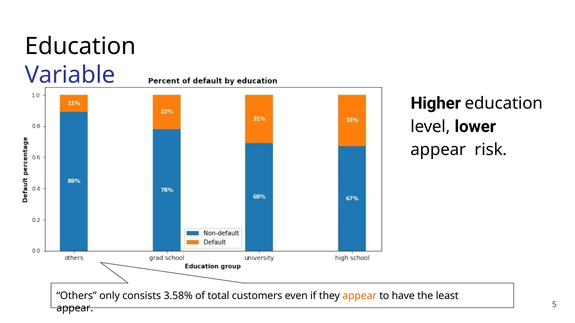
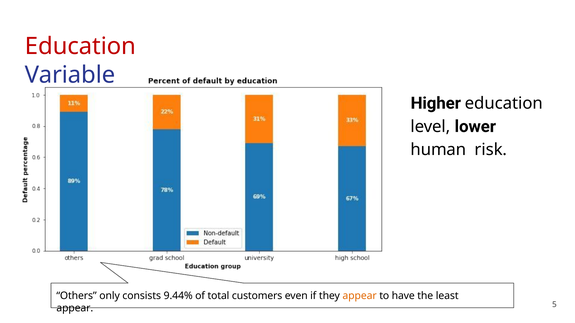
Education at (80, 46) colour: black -> red
appear at (438, 150): appear -> human
3.58%: 3.58% -> 9.44%
